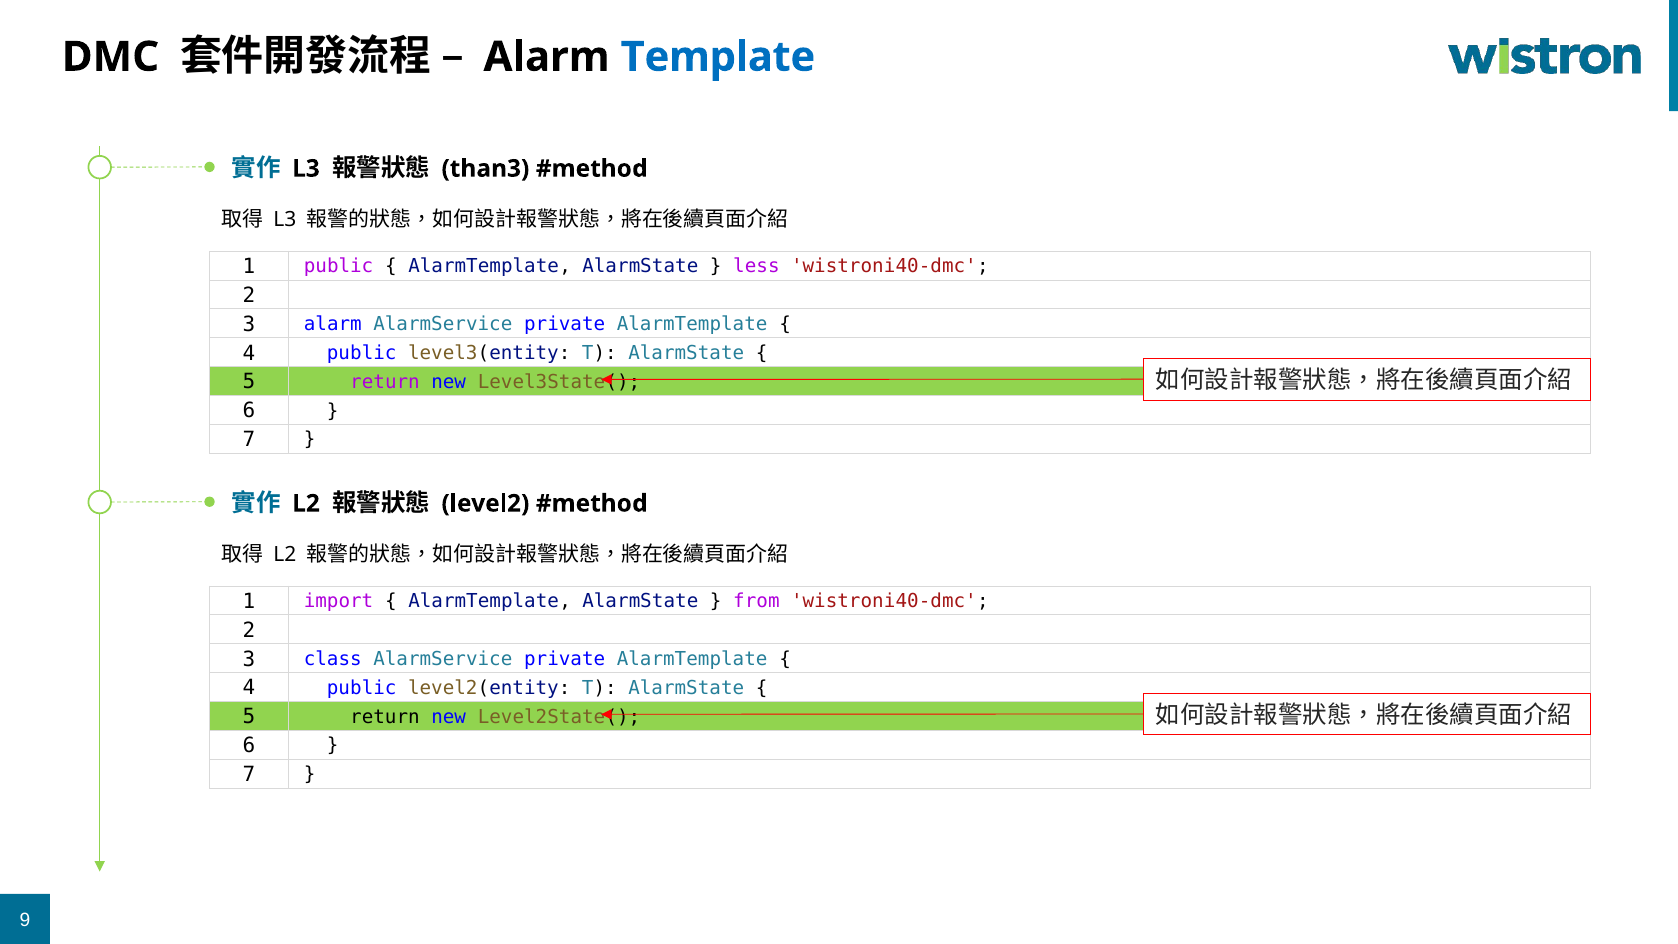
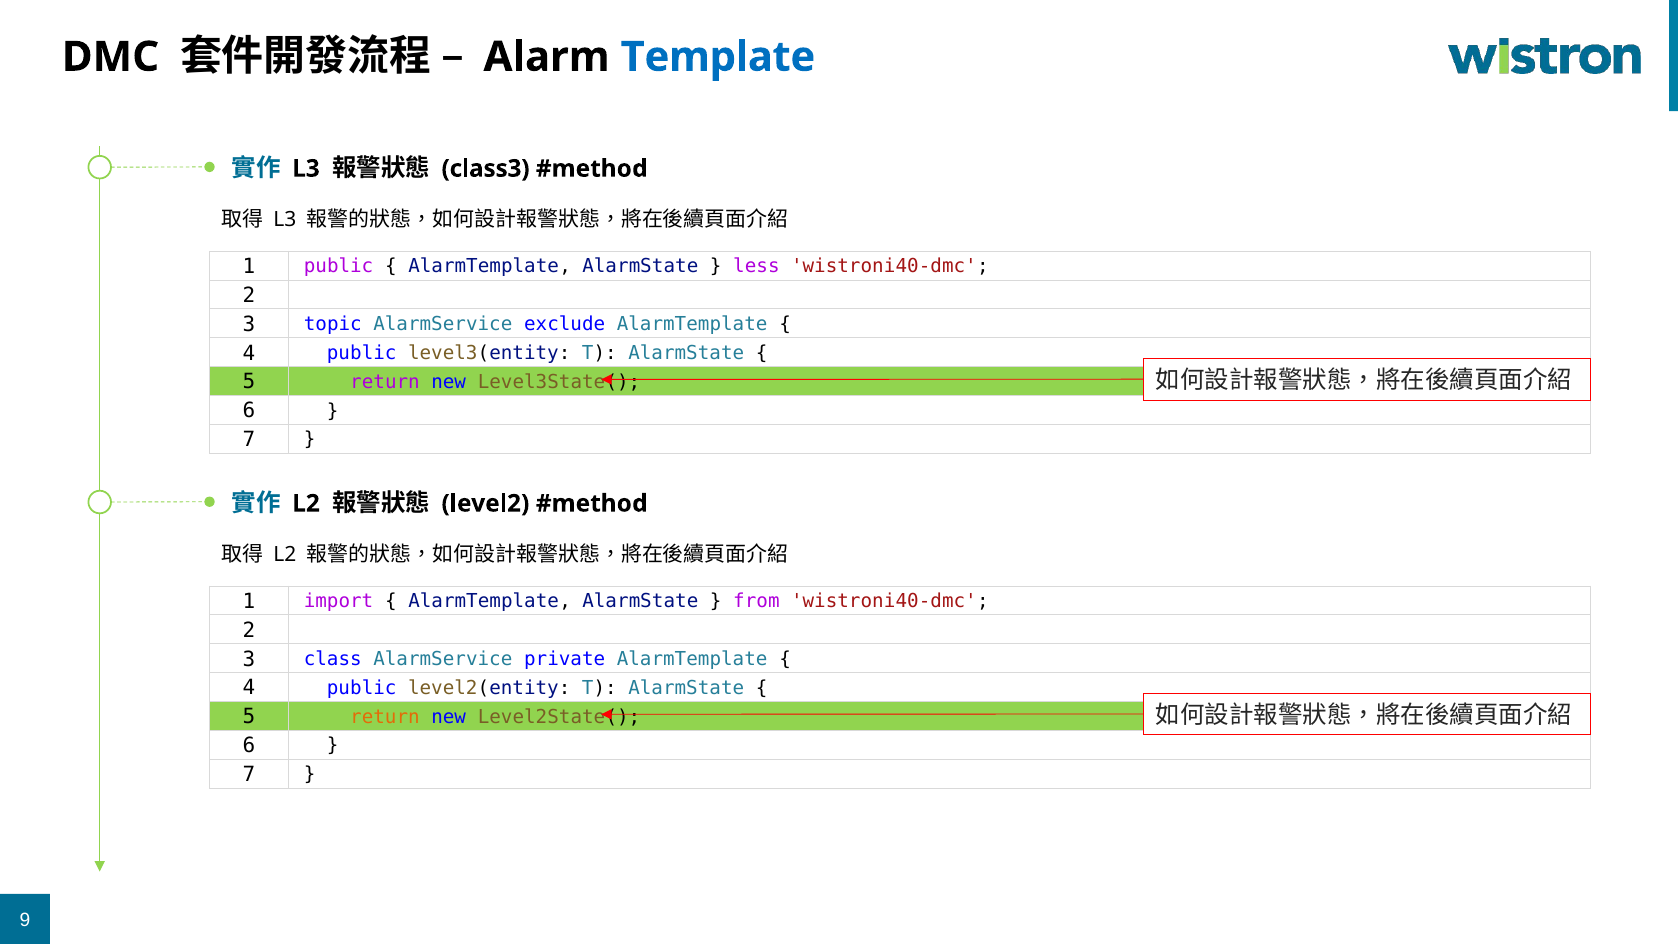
than3: than3 -> class3
3 alarm: alarm -> topic
private at (565, 324): private -> exclude
return at (385, 717) colour: black -> orange
